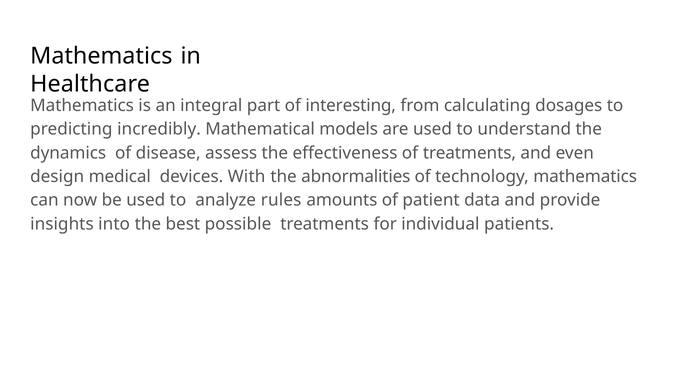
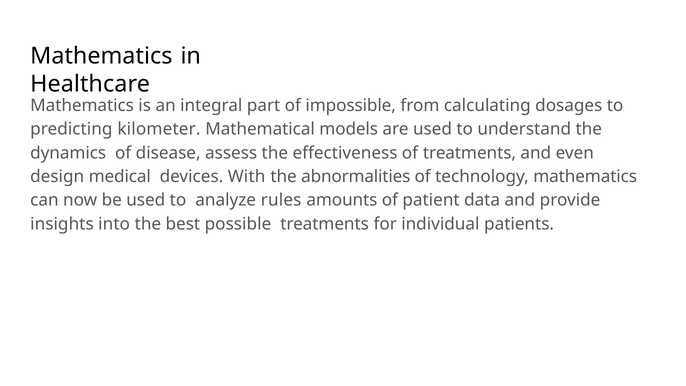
interesting: interesting -> impossible
incredibly: incredibly -> kilometer
